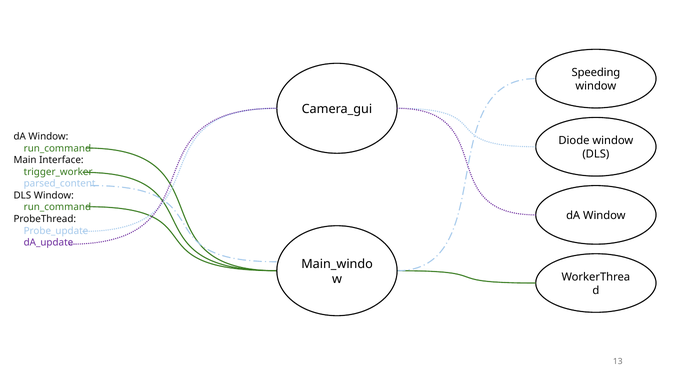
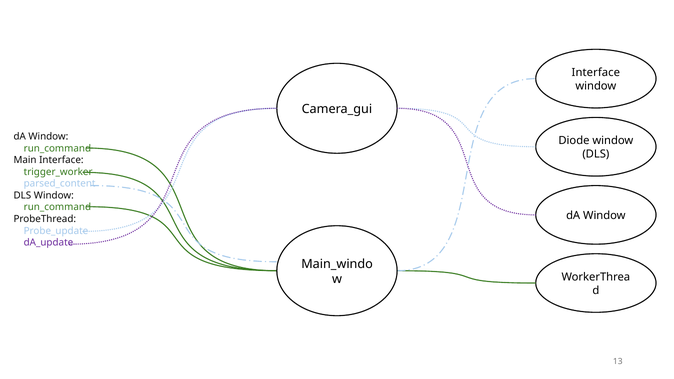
Speeding at (596, 73): Speeding -> Interface
